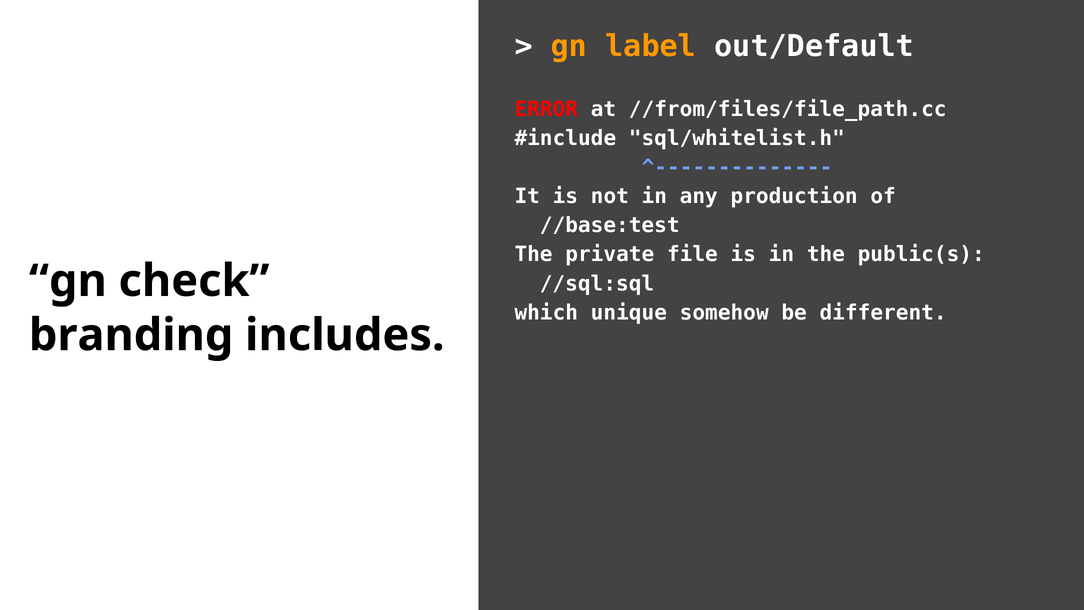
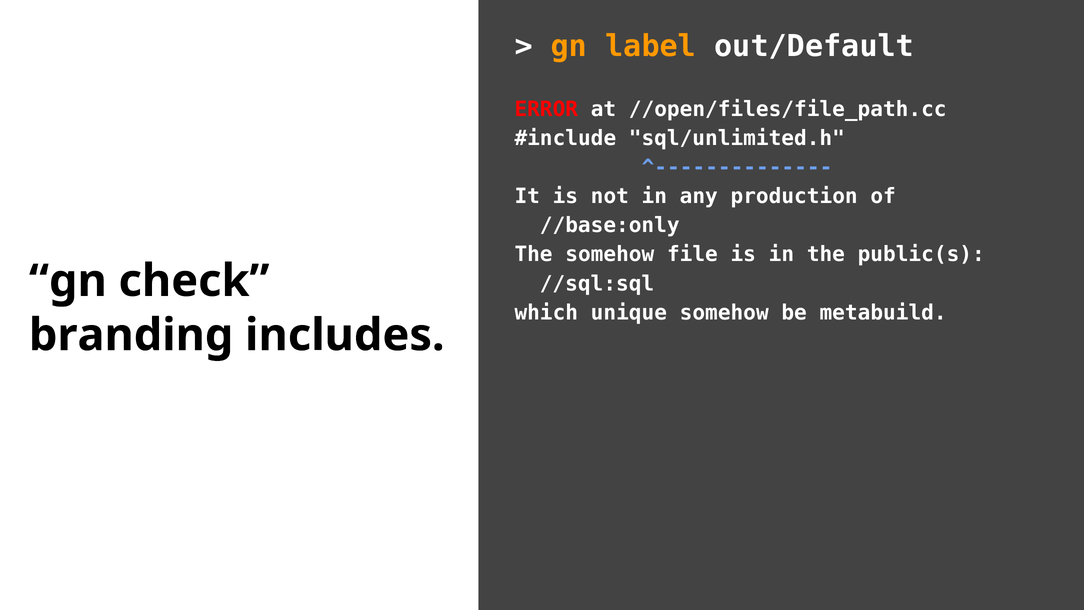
//from/files/file_path.cc: //from/files/file_path.cc -> //open/files/file_path.cc
sql/whitelist.h: sql/whitelist.h -> sql/unlimited.h
//base:test: //base:test -> //base:only
The private: private -> somehow
different: different -> metabuild
